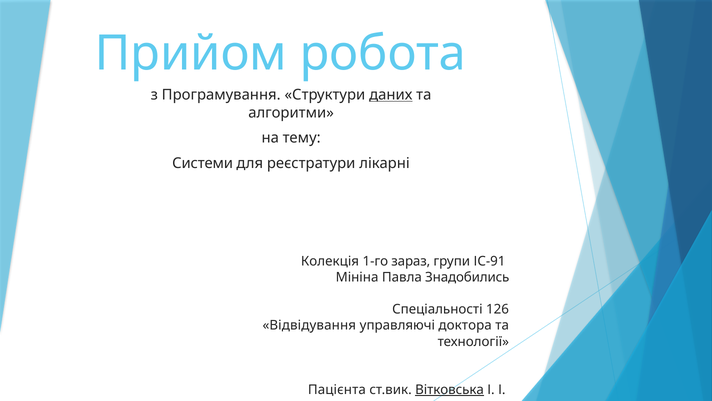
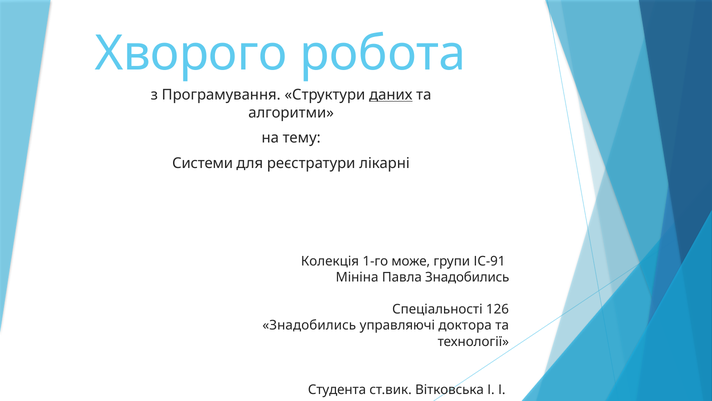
Прийом: Прийом -> Хворого
зараз: зараз -> може
Відвідування at (309, 325): Відвідування -> Знадобились
Пацієнта: Пацієнта -> Студента
Вітковська underline: present -> none
